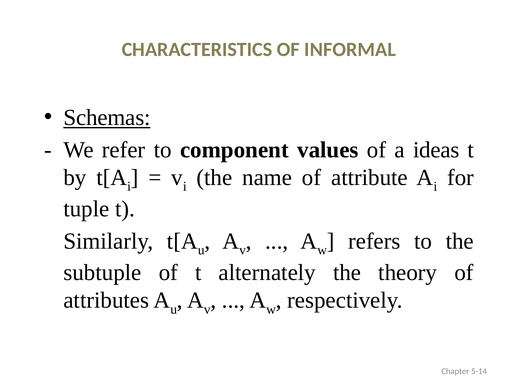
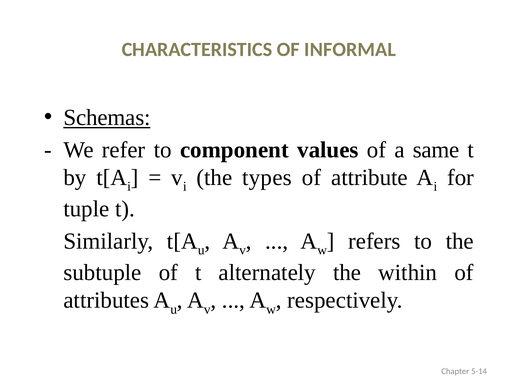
ideas: ideas -> same
name: name -> types
theory: theory -> within
